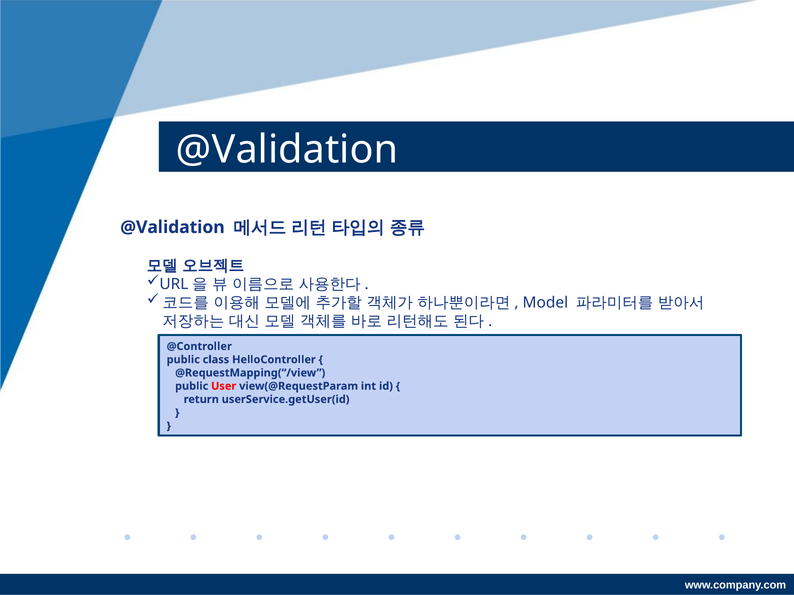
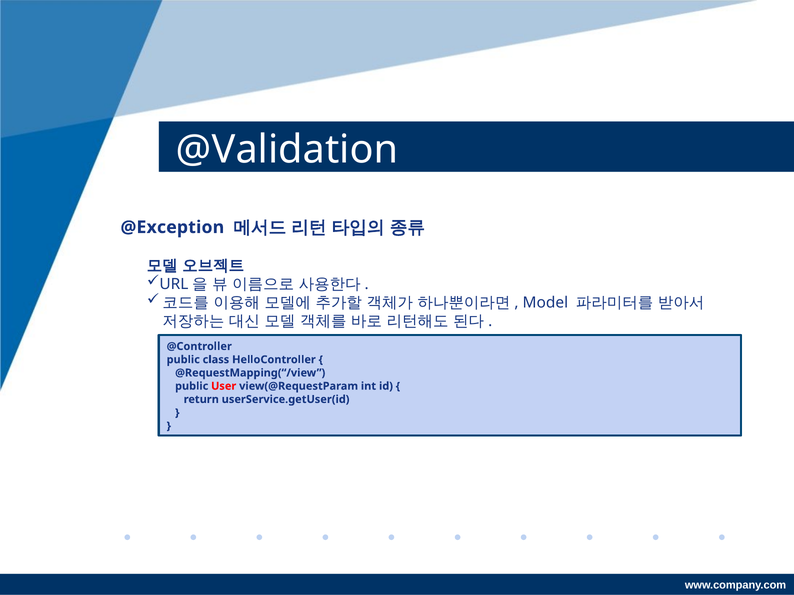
@Validation at (172, 227): @Validation -> @Exception
